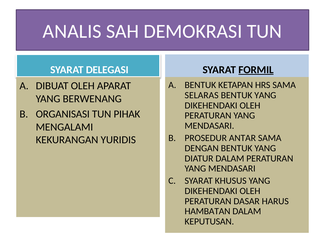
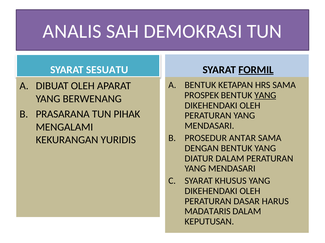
DELEGASI: DELEGASI -> SESUATU
SELARAS: SELARAS -> PROSPEK
YANG at (265, 96) underline: none -> present
ORGANISASI: ORGANISASI -> PRASARANA
HAMBATAN: HAMBATAN -> MADATARIS
